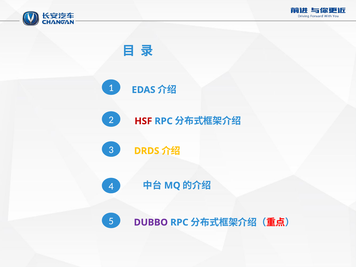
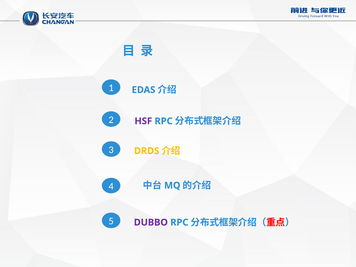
HSF colour: red -> purple
